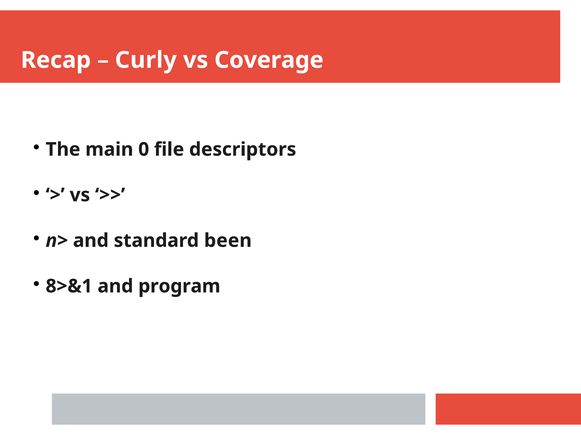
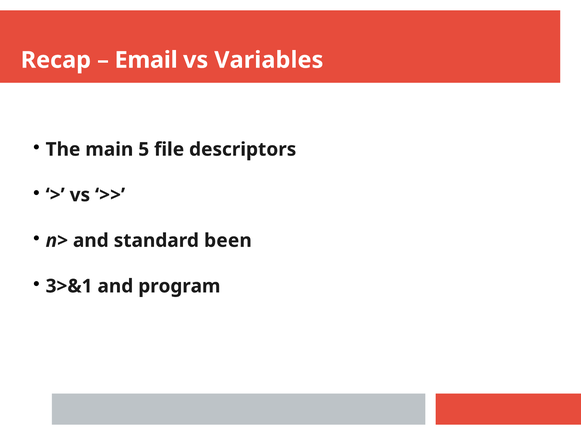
Curly: Curly -> Email
Coverage: Coverage -> Variables
0: 0 -> 5
8>&1: 8>&1 -> 3>&1
